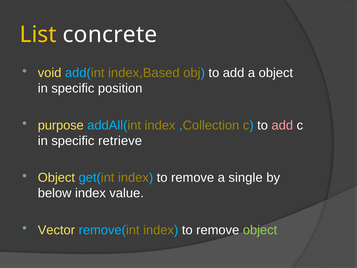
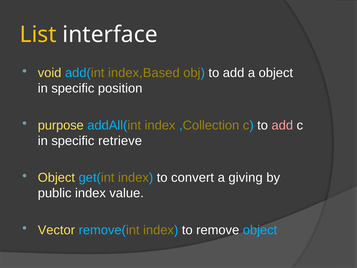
concrete: concrete -> interface
get(int index to remove: remove -> convert
single: single -> giving
below: below -> public
object at (260, 230) colour: light green -> light blue
